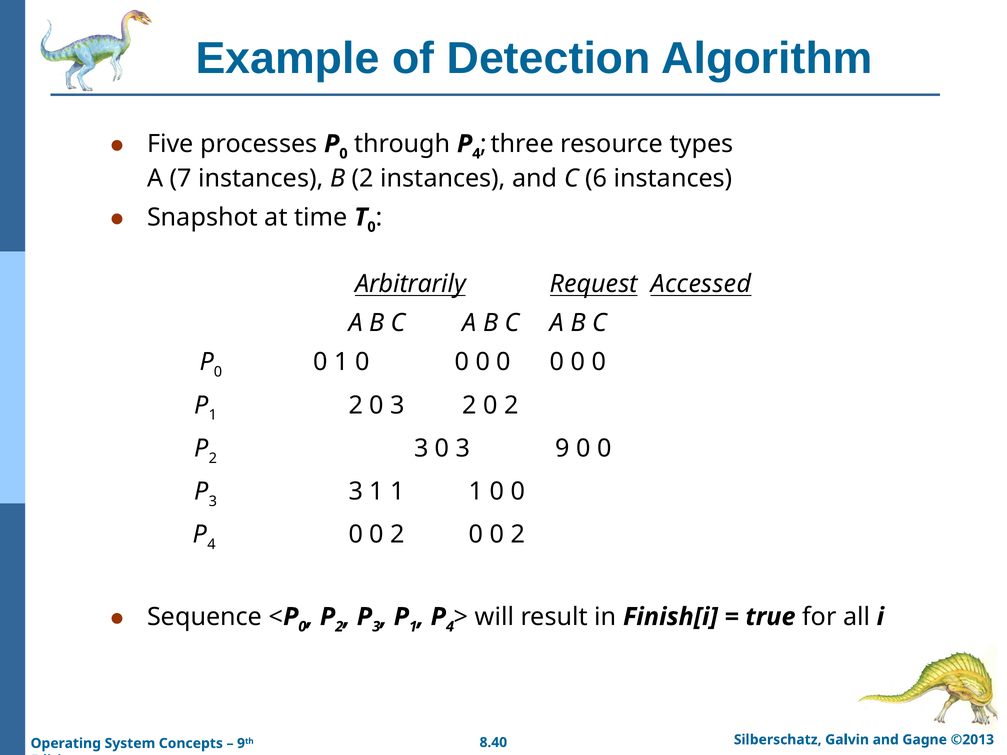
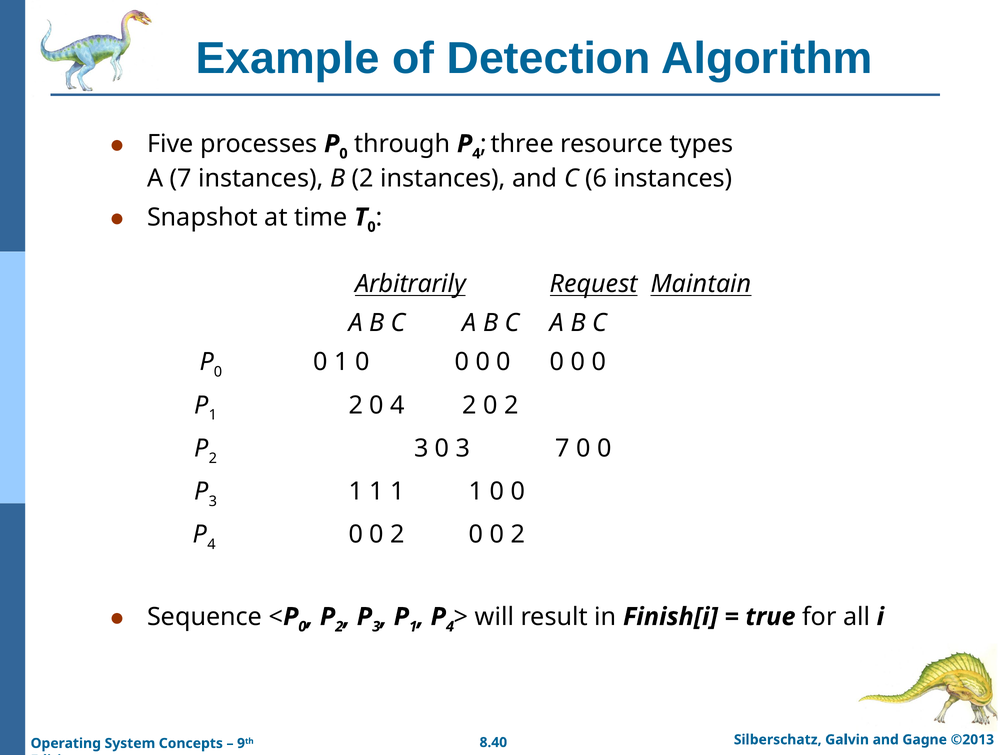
Accessed: Accessed -> Maintain
2 0 3: 3 -> 4
3 9: 9 -> 7
3 3: 3 -> 1
